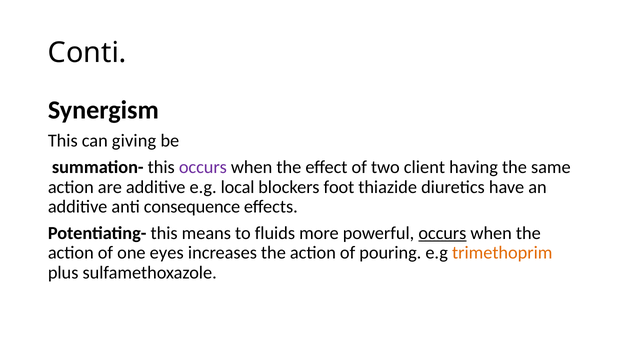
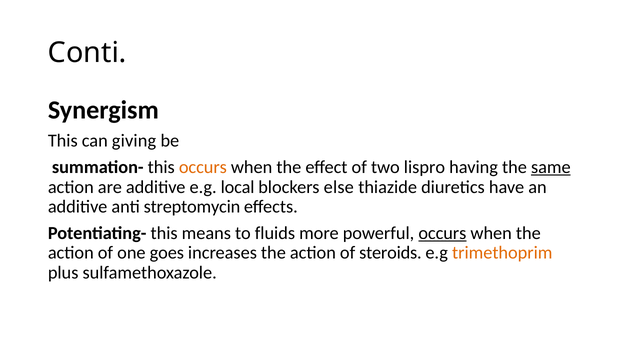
occurs at (203, 167) colour: purple -> orange
client: client -> lispro
same underline: none -> present
foot: foot -> else
consequence: consequence -> streptomycin
eyes: eyes -> goes
pouring: pouring -> steroids
